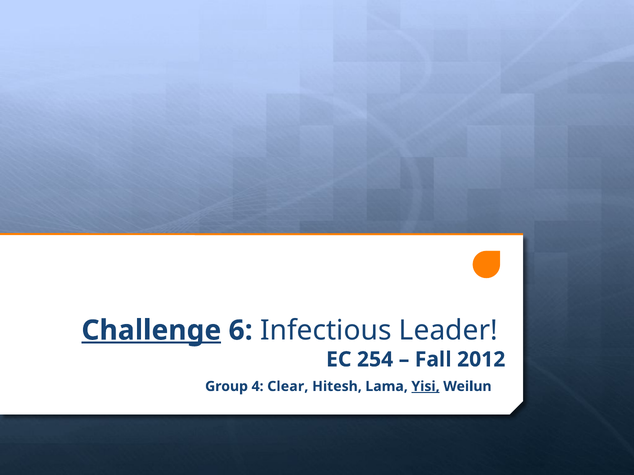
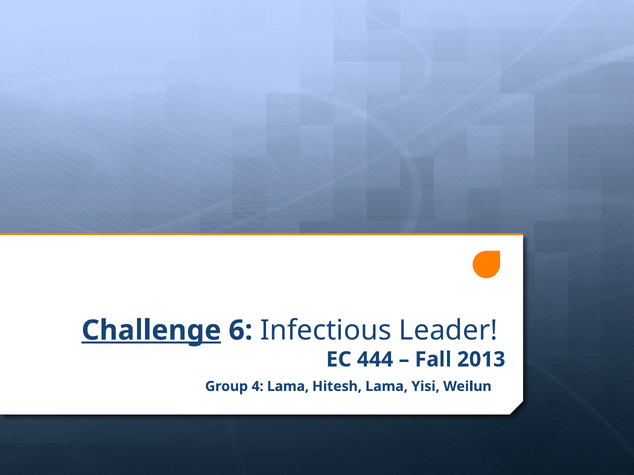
254: 254 -> 444
2012: 2012 -> 2013
4 Clear: Clear -> Lama
Yisi underline: present -> none
